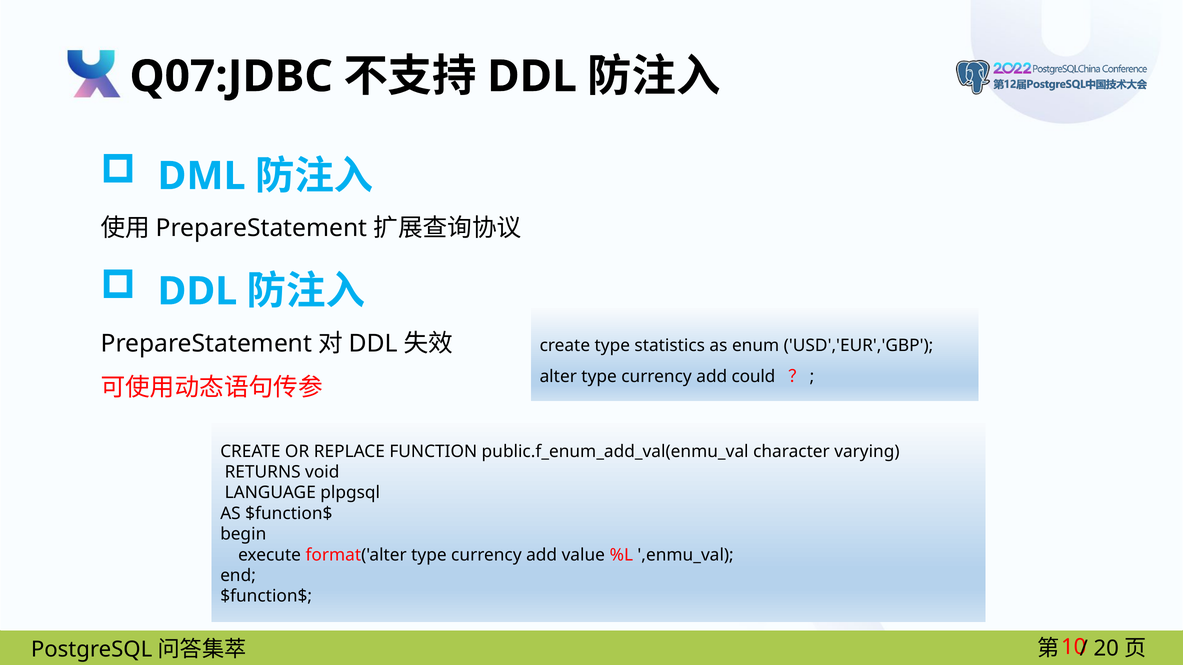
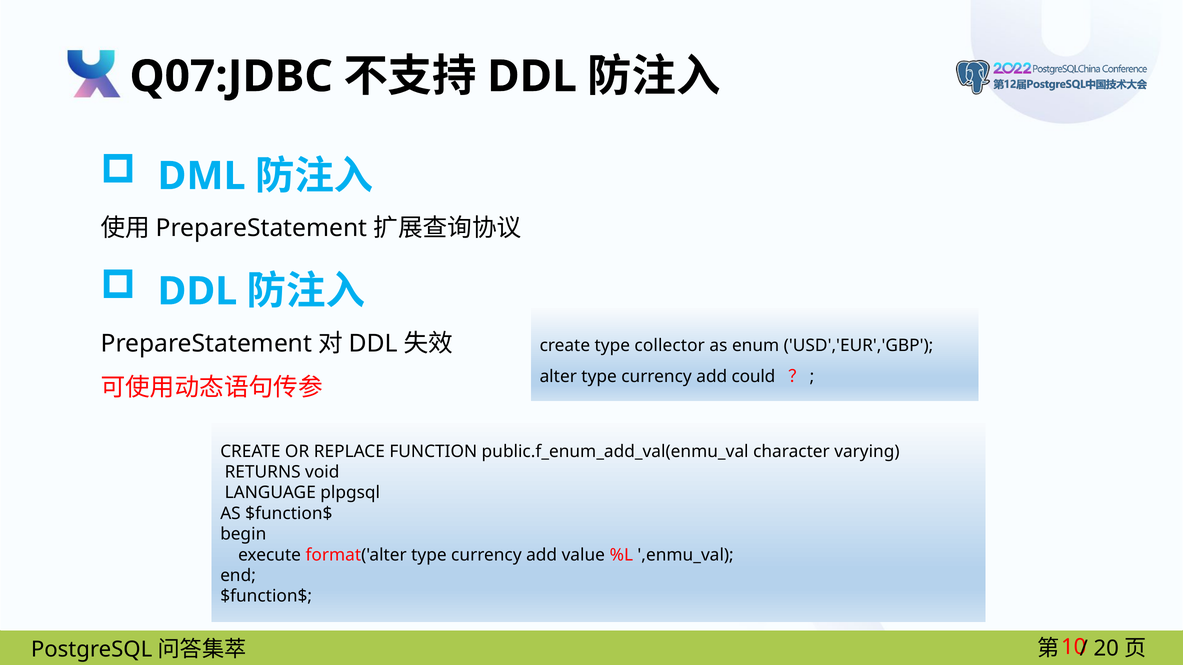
statistics: statistics -> collector
